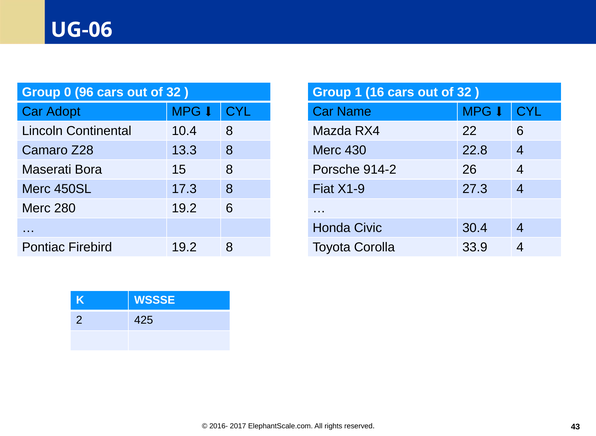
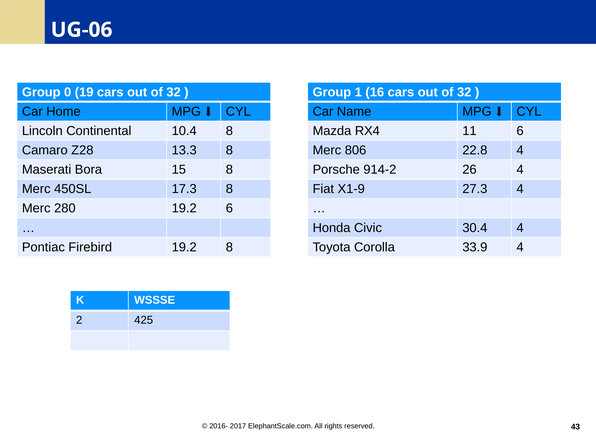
96: 96 -> 19
Adopt: Adopt -> Home
22: 22 -> 11
430: 430 -> 806
